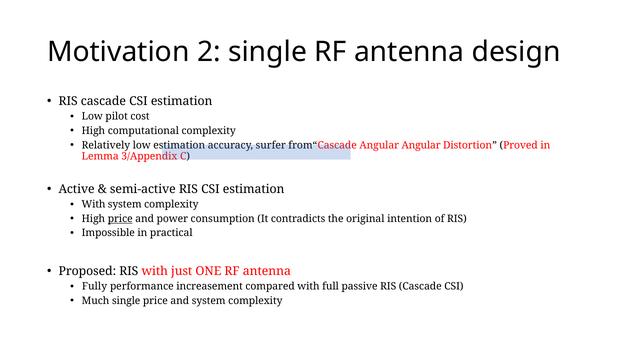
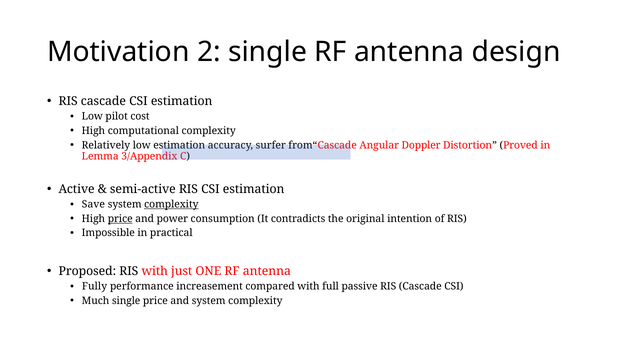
Angular Angular: Angular -> Doppler
With at (93, 204): With -> Save
complexity at (171, 204) underline: none -> present
